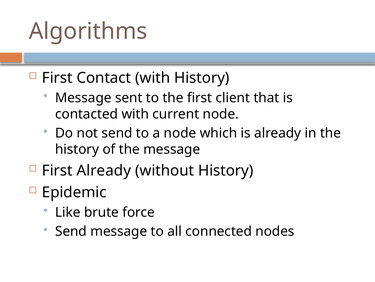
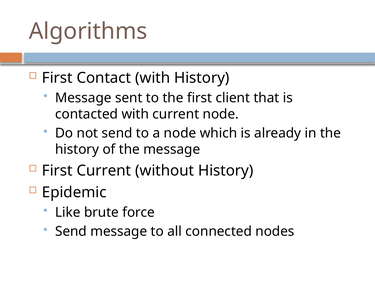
First Already: Already -> Current
